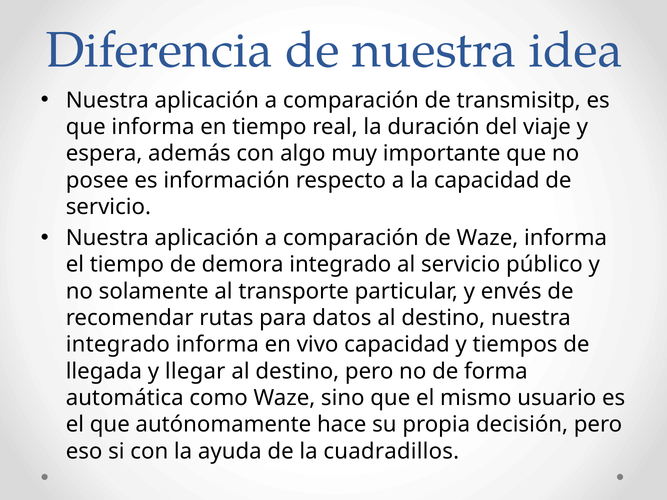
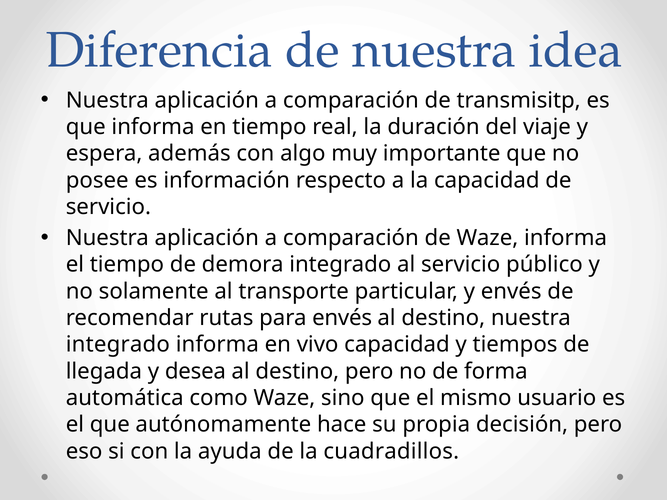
para datos: datos -> envés
llegar: llegar -> desea
